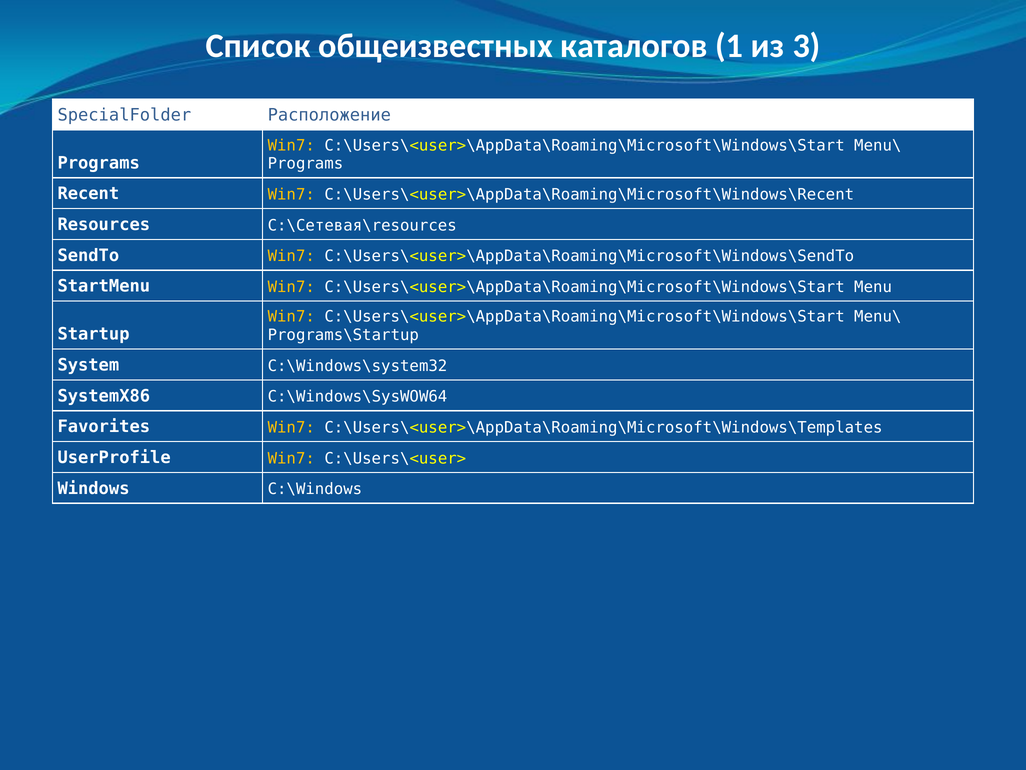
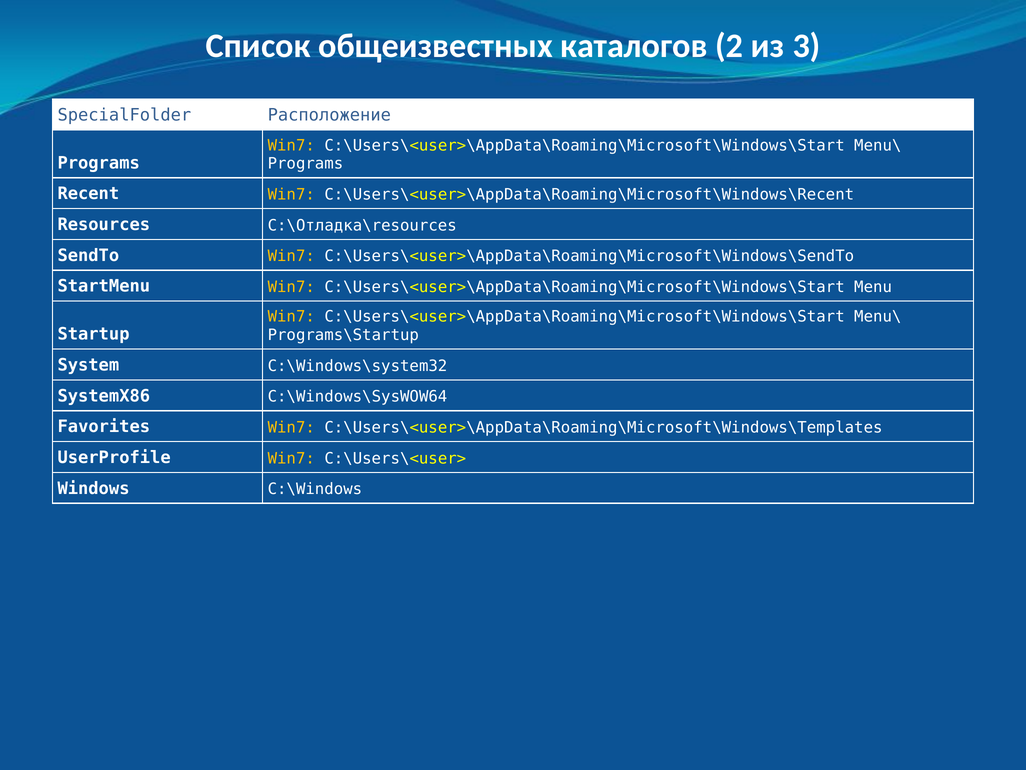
1: 1 -> 2
C:\Сетевая\resources: C:\Сетевая\resources -> C:\Отладка\resources
